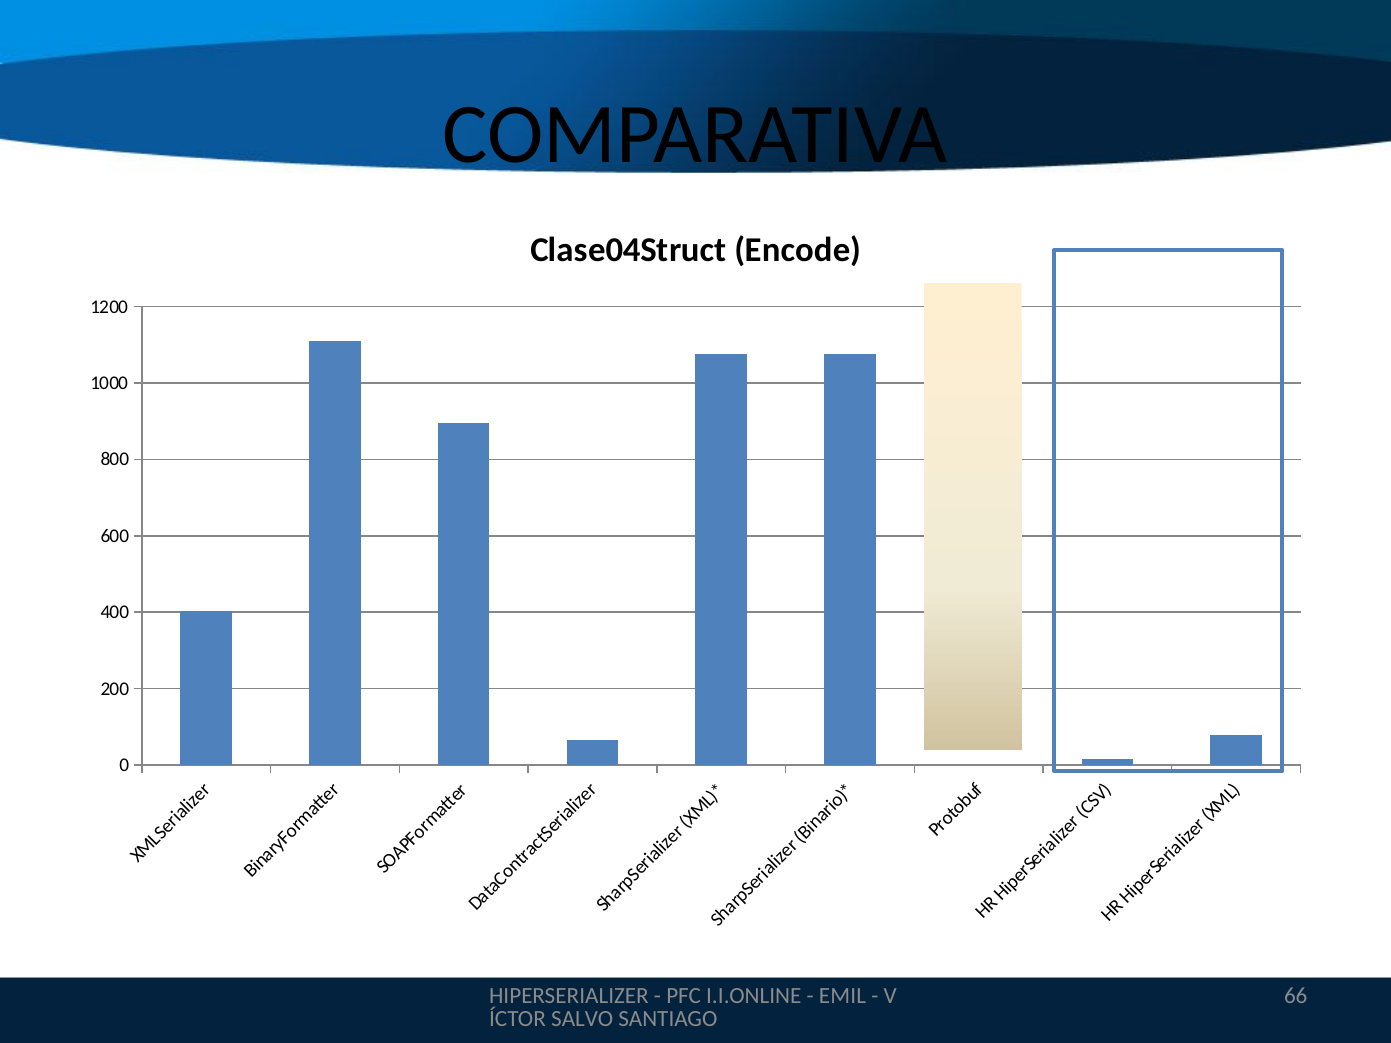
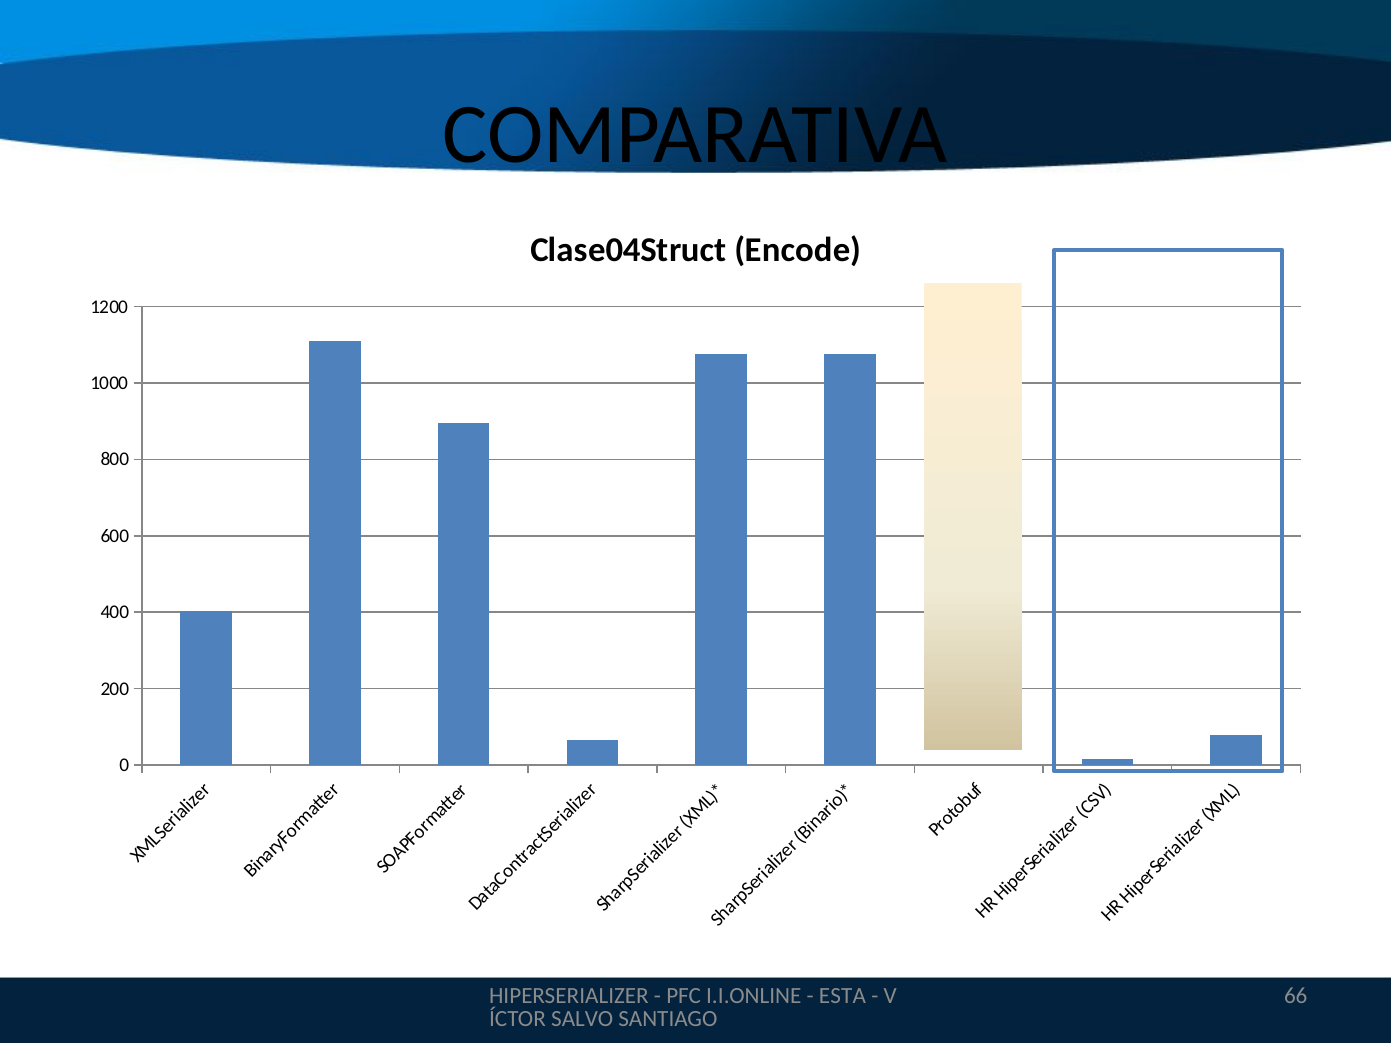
EMIL: EMIL -> ESTA
